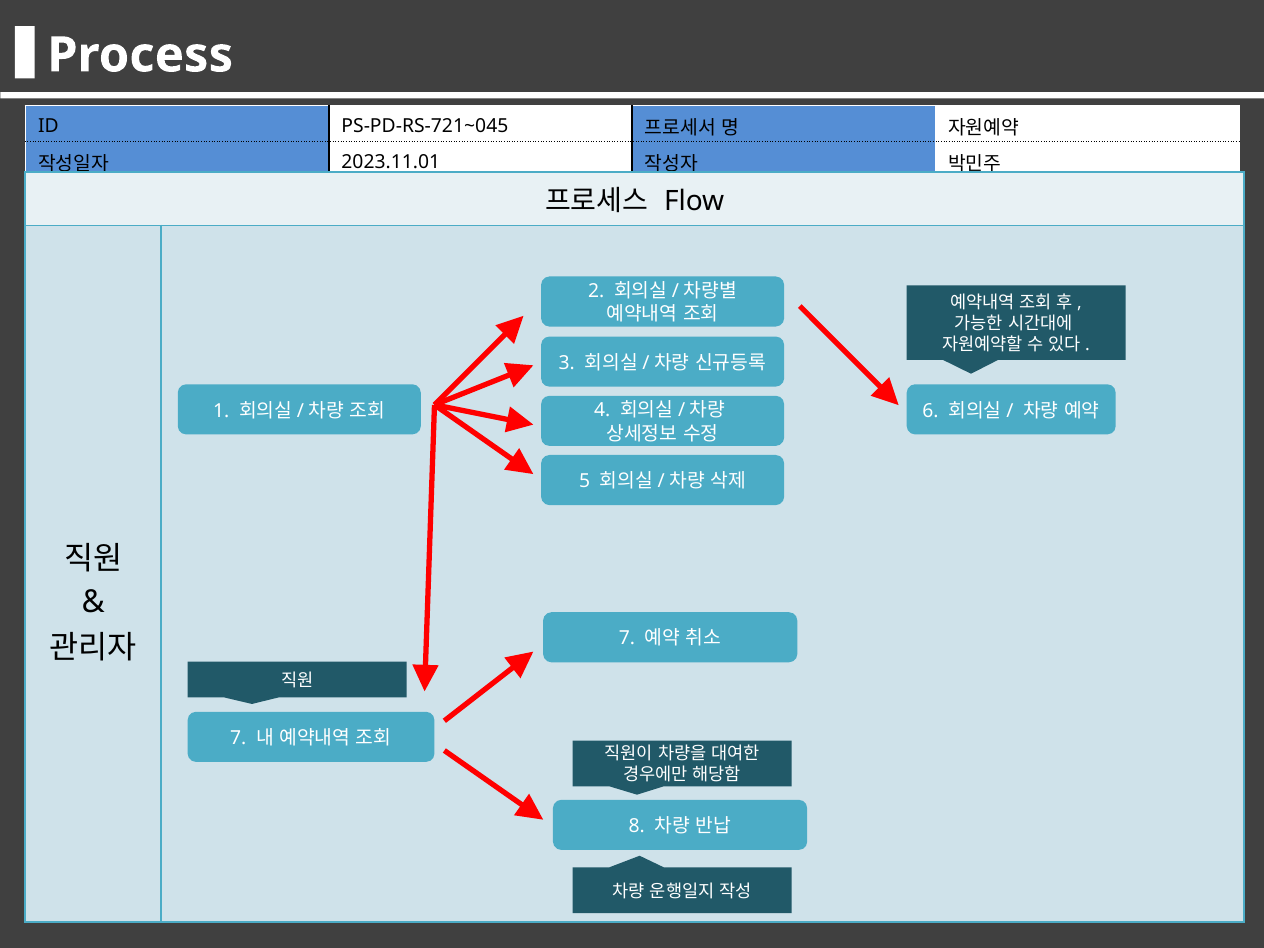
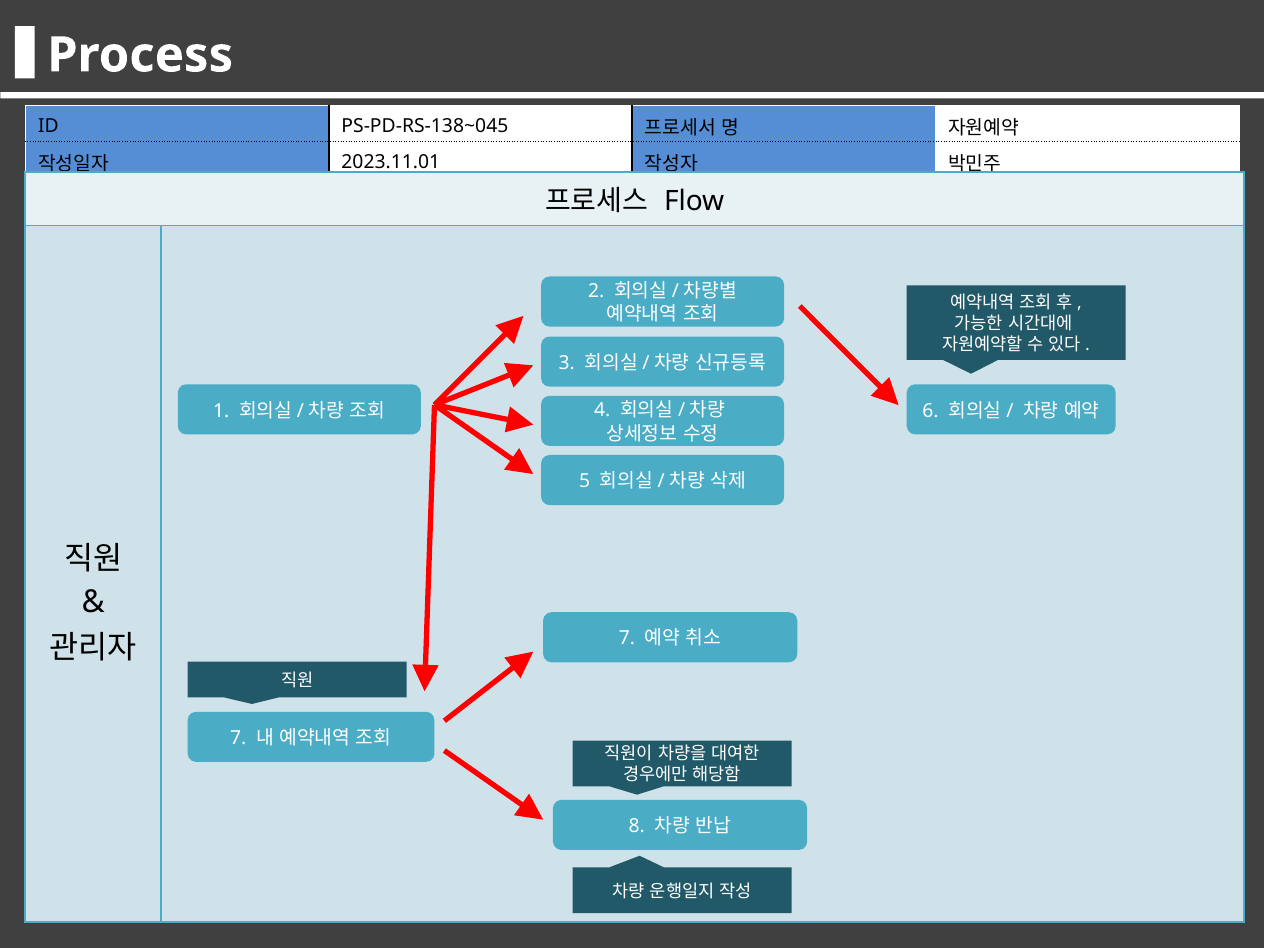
PS-PD-RS-721~045: PS-PD-RS-721~045 -> PS-PD-RS-138~045
